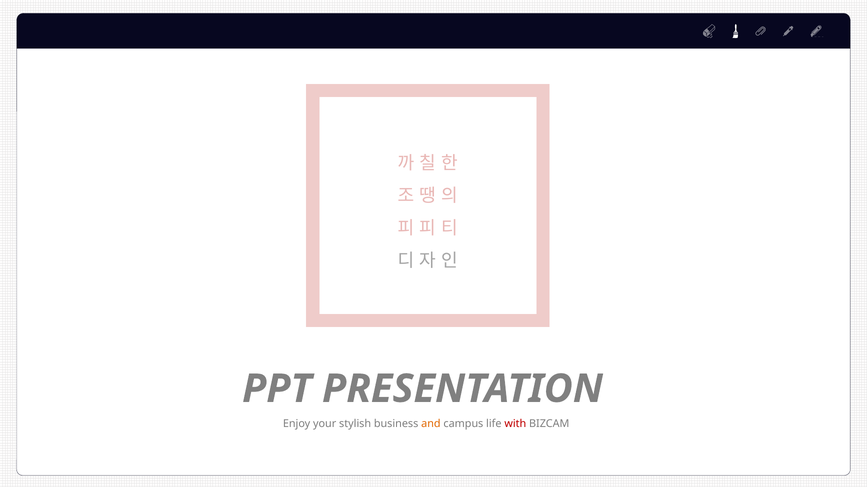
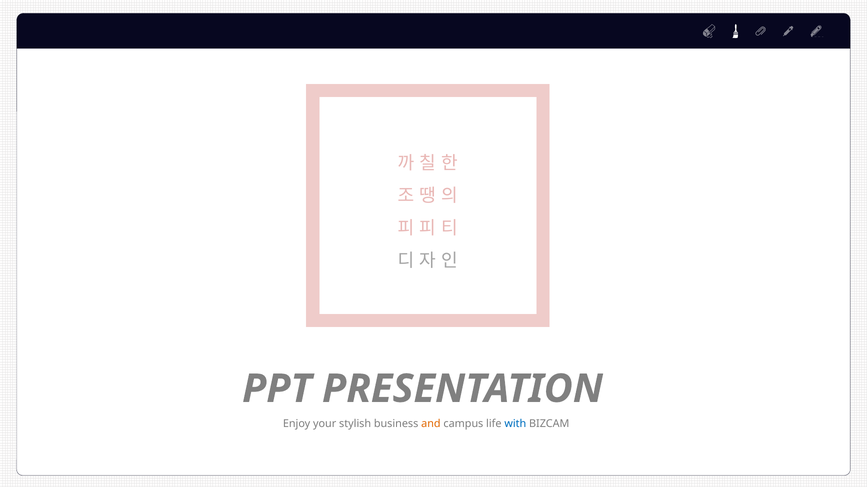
with colour: red -> blue
